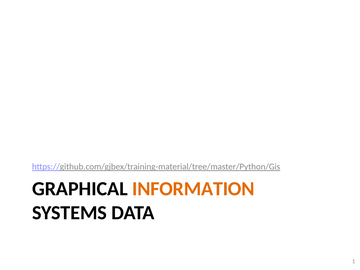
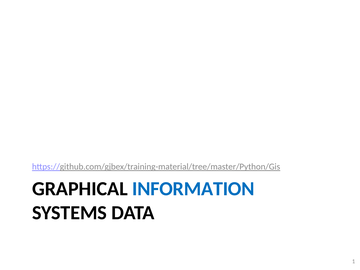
INFORMATION colour: orange -> blue
